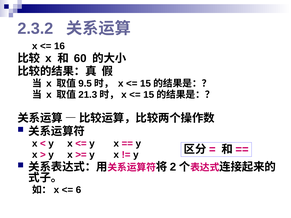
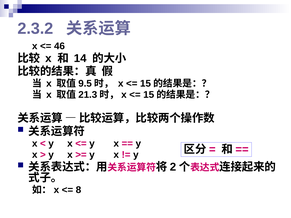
16: 16 -> 46
60: 60 -> 14
6: 6 -> 8
